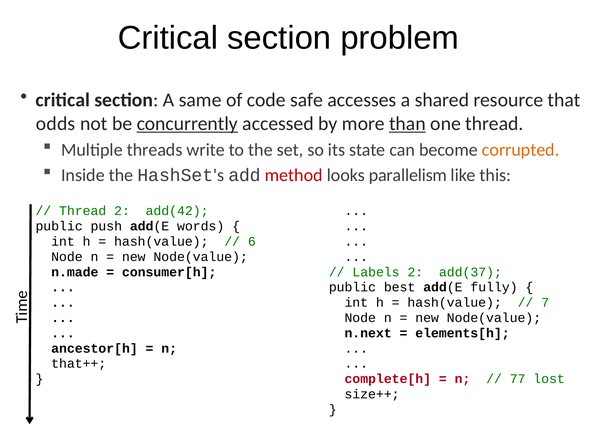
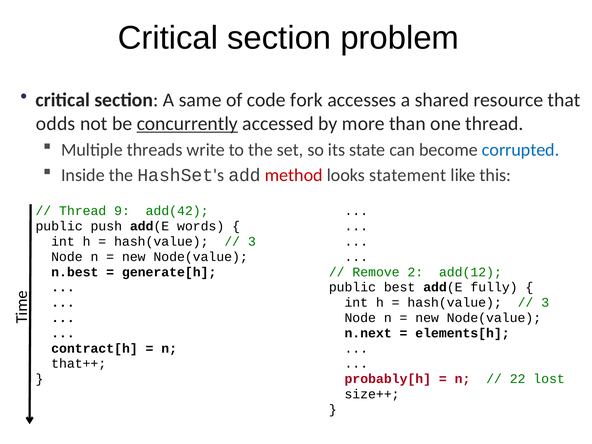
safe: safe -> fork
than underline: present -> none
corrupted colour: orange -> blue
parallelism: parallelism -> statement
Thread 2: 2 -> 9
6 at (252, 242): 6 -> 3
n.made: n.made -> n.best
consumer[h: consumer[h -> generate[h
Labels: Labels -> Remove
add(37: add(37 -> add(12
7 at (545, 303): 7 -> 3
ancestor[h: ancestor[h -> contract[h
complete[h: complete[h -> probably[h
77: 77 -> 22
